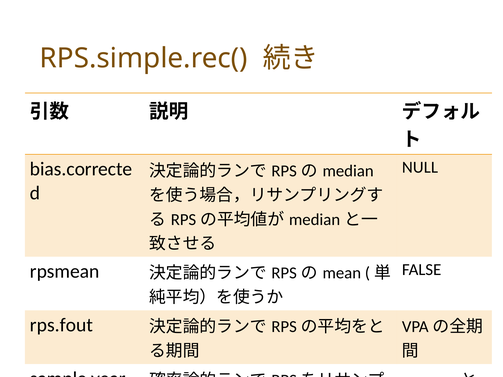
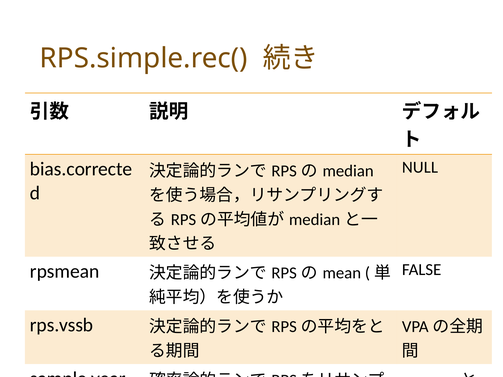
rps.fout: rps.fout -> rps.vssb
